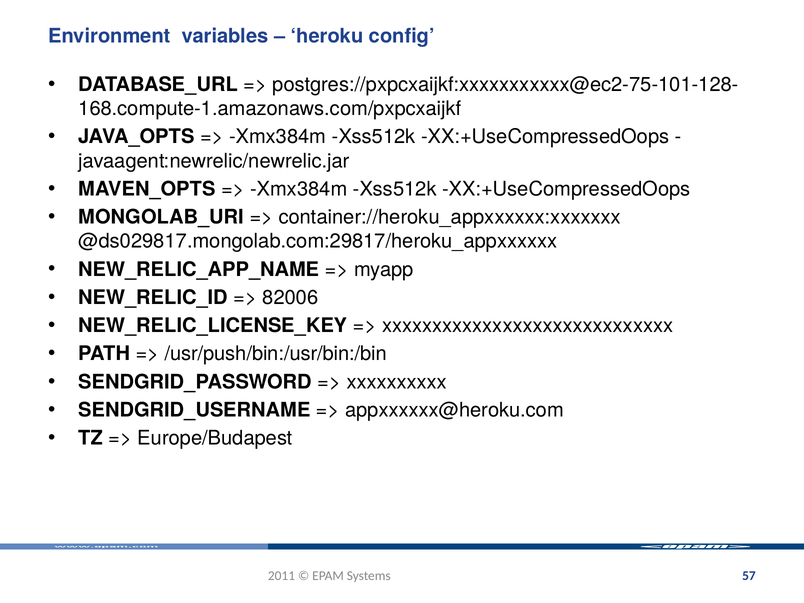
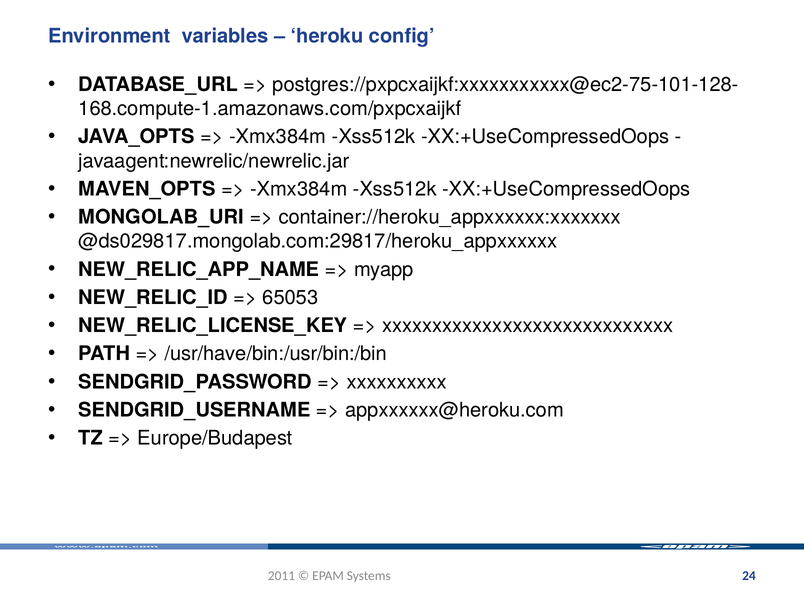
82006: 82006 -> 65053
/usr/push/bin:/usr/bin:/bin: /usr/push/bin:/usr/bin:/bin -> /usr/have/bin:/usr/bin:/bin
57: 57 -> 24
